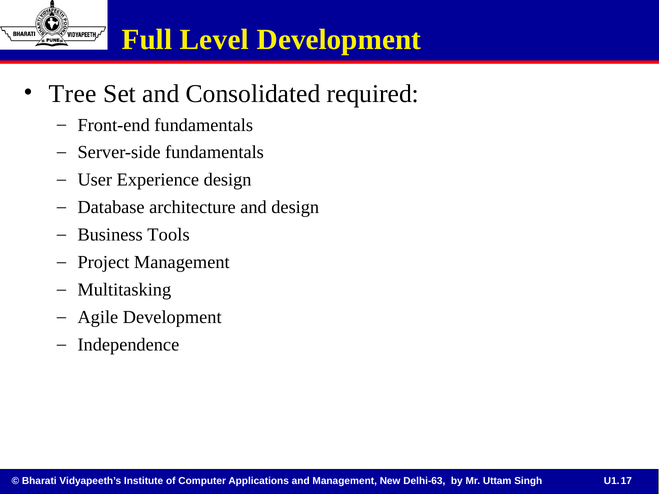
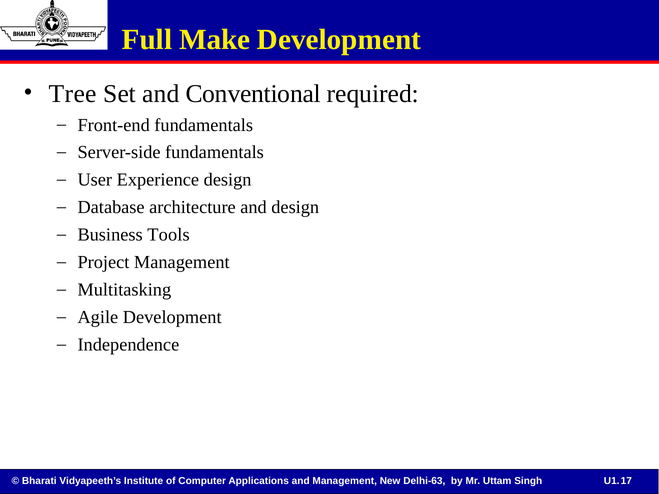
Level: Level -> Make
Consolidated: Consolidated -> Conventional
